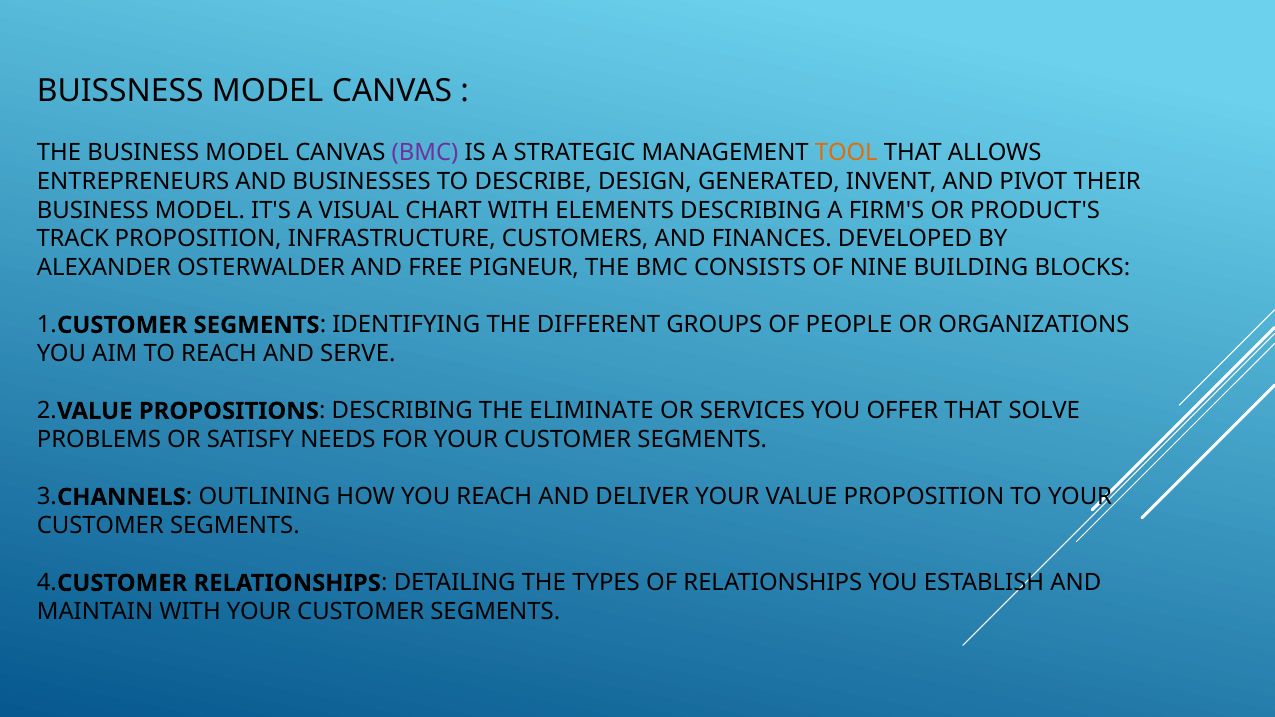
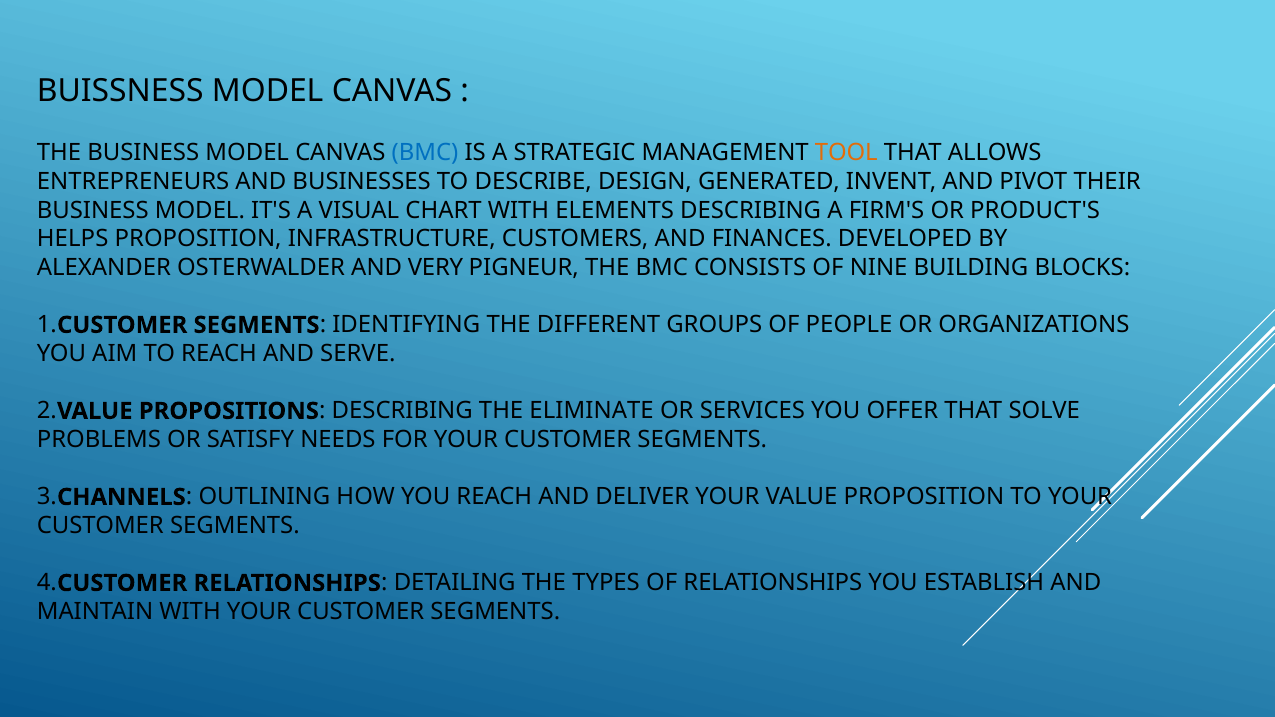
BMC at (425, 153) colour: purple -> blue
TRACK: TRACK -> HELPS
FREE: FREE -> VERY
